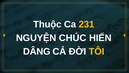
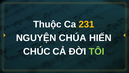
CHÚC: CHÚC -> CHÚA
DÂNG: DÂNG -> CHÚC
TÔI colour: yellow -> light green
